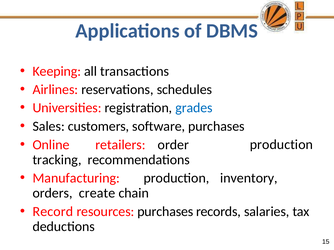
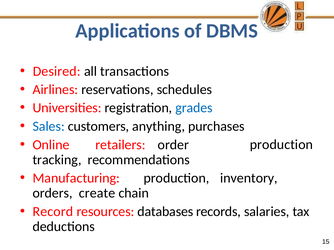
Keeping: Keeping -> Desired
Sales colour: black -> blue
software: software -> anything
resources purchases: purchases -> databases
